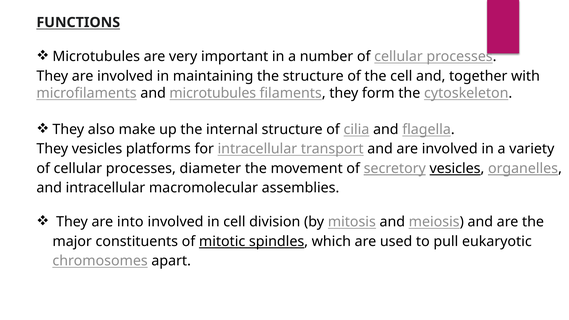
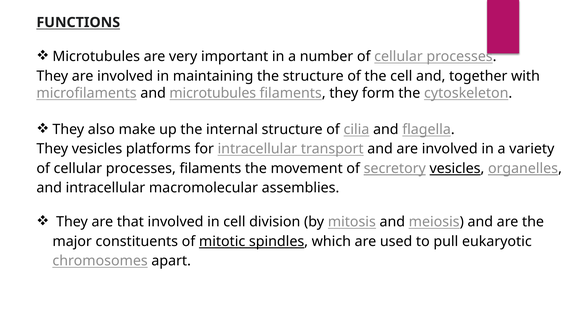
processes diameter: diameter -> filaments
into: into -> that
